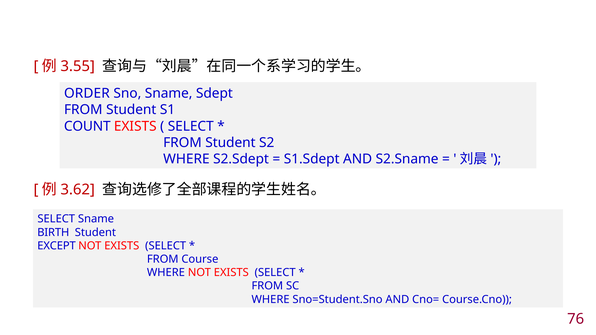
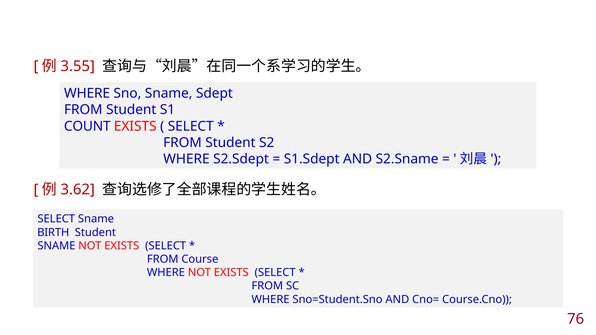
ORDER at (87, 94): ORDER -> WHERE
EXCEPT at (56, 246): EXCEPT -> SNAME
